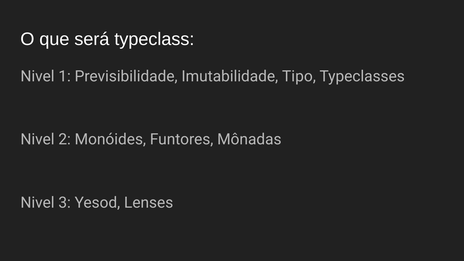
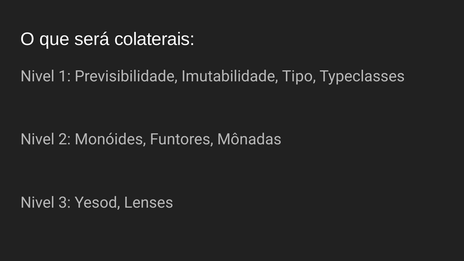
typeclass: typeclass -> colaterais
